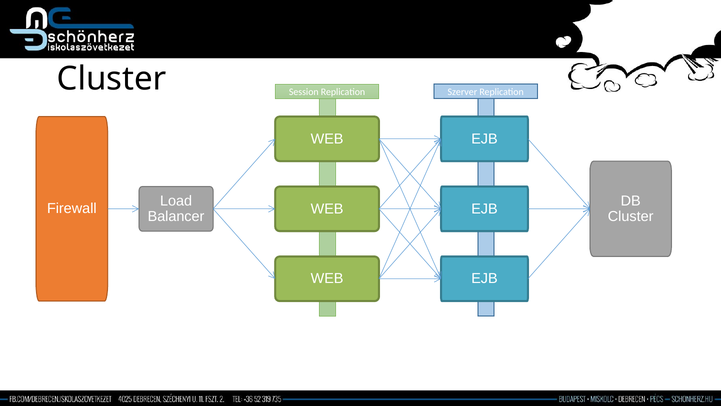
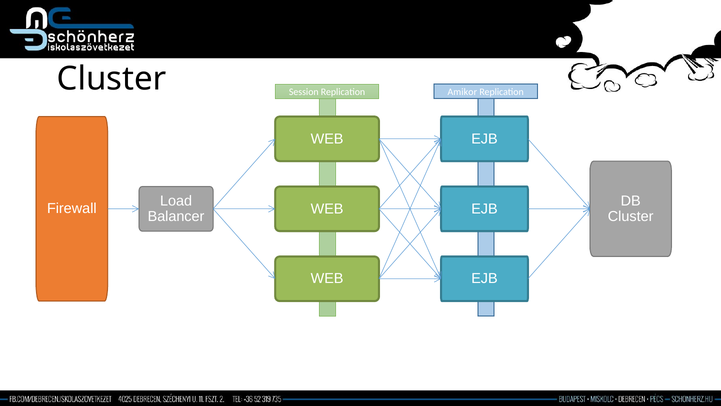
Szerver: Szerver -> Amikor
